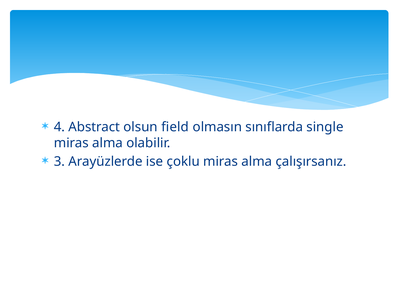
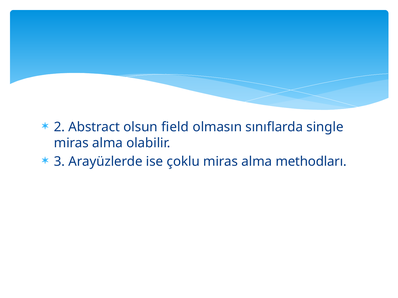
4: 4 -> 2
çalışırsanız: çalışırsanız -> methodları
